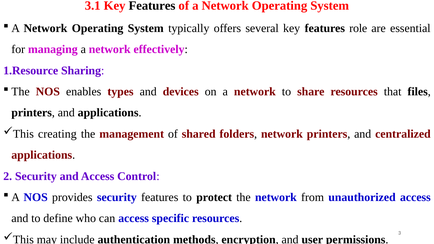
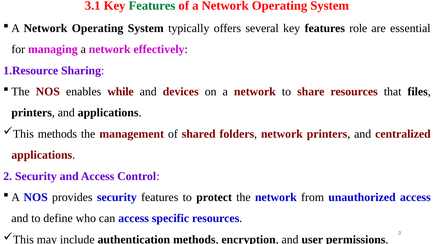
Features at (152, 6) colour: black -> green
types: types -> while
creating at (57, 134): creating -> methods
